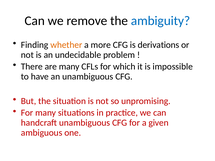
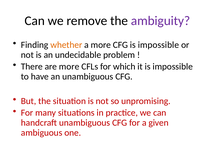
ambiguity colour: blue -> purple
CFG is derivations: derivations -> impossible
are many: many -> more
